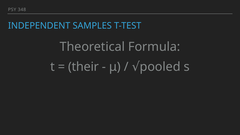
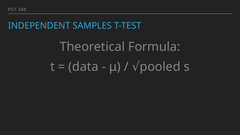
their: their -> data
